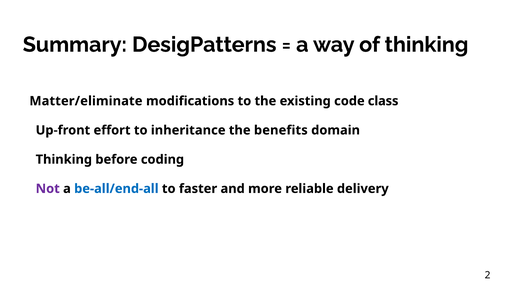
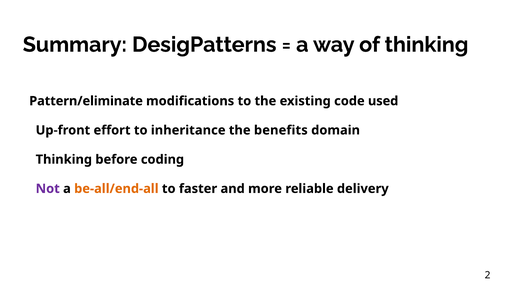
Matter/eliminate: Matter/eliminate -> Pattern/eliminate
class: class -> used
be-all/end-all colour: blue -> orange
